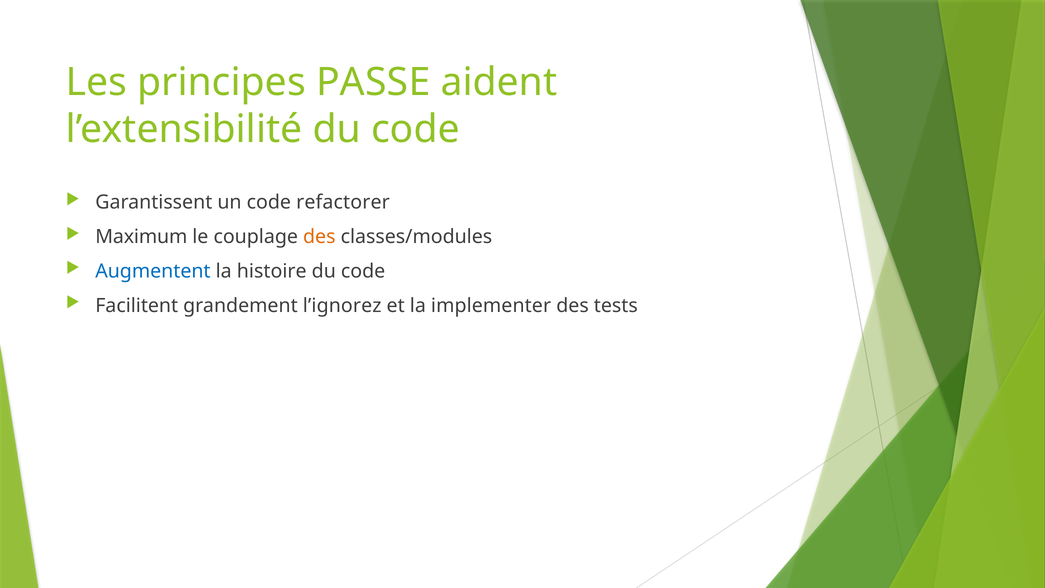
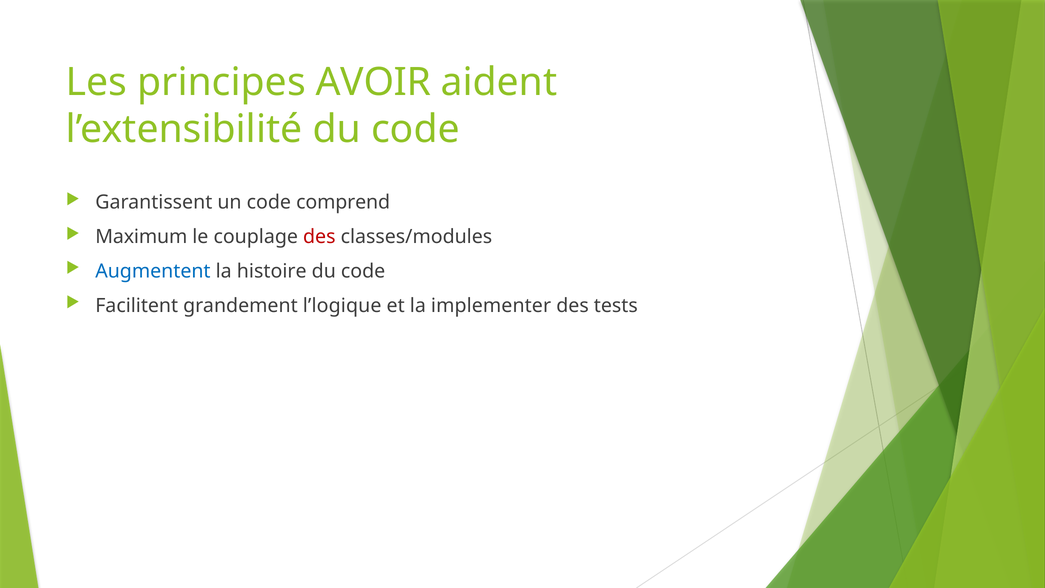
PASSE: PASSE -> AVOIR
refactorer: refactorer -> comprend
des at (319, 237) colour: orange -> red
l’ignorez: l’ignorez -> l’logique
